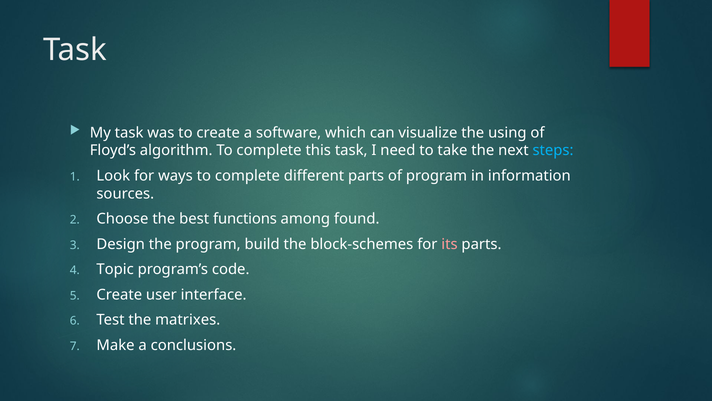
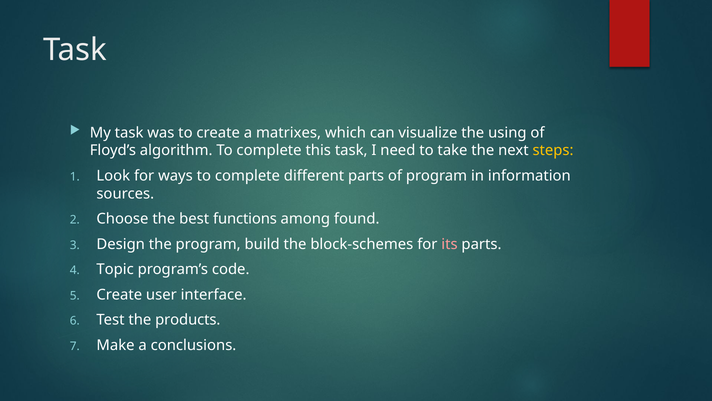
software: software -> matrixes
steps colour: light blue -> yellow
matrixes: matrixes -> products
